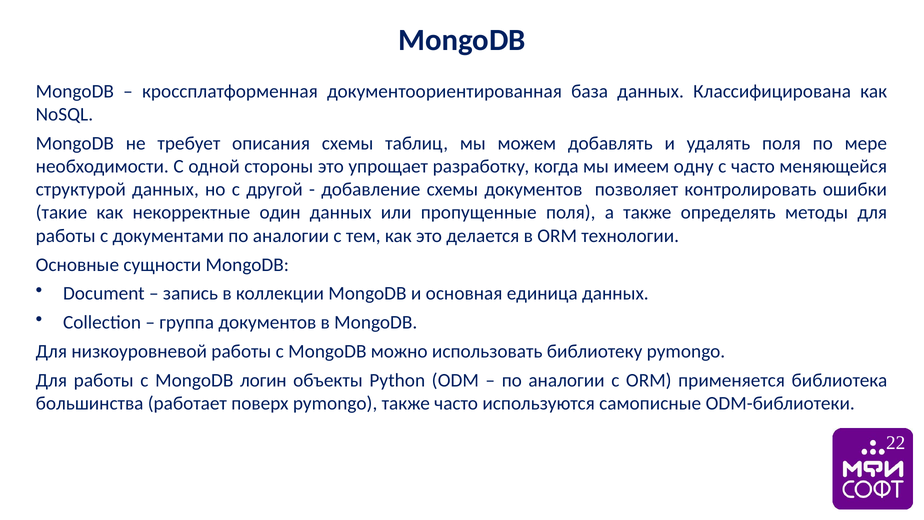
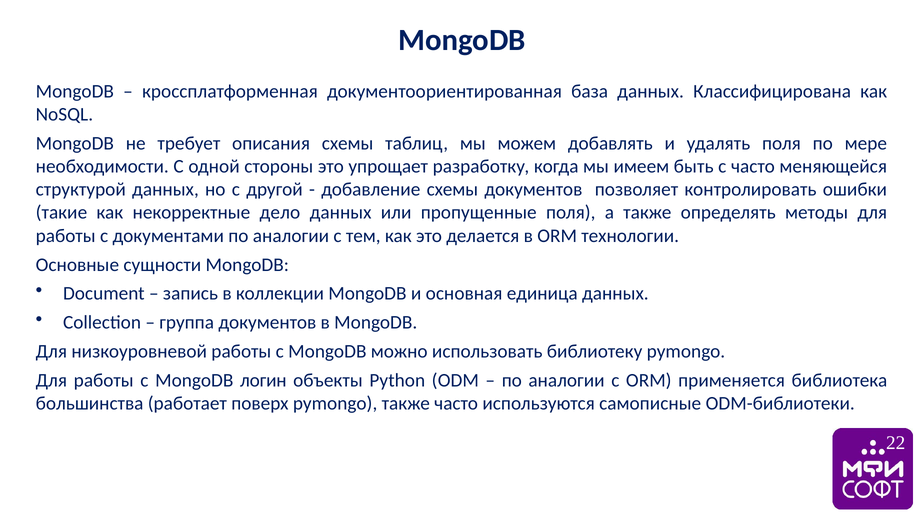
одну: одну -> быть
один: один -> дело
